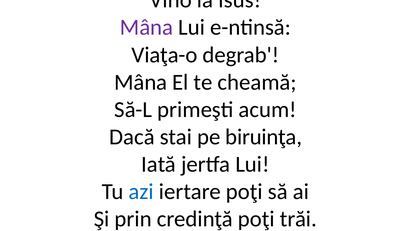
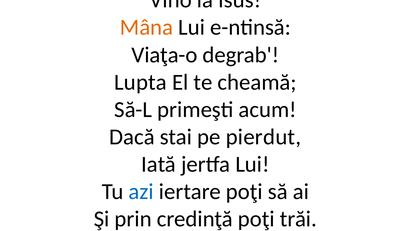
Mâna at (147, 27) colour: purple -> orange
Mâna at (141, 82): Mâna -> Lupta
pe biruinţa: biruinţa -> pierdut
